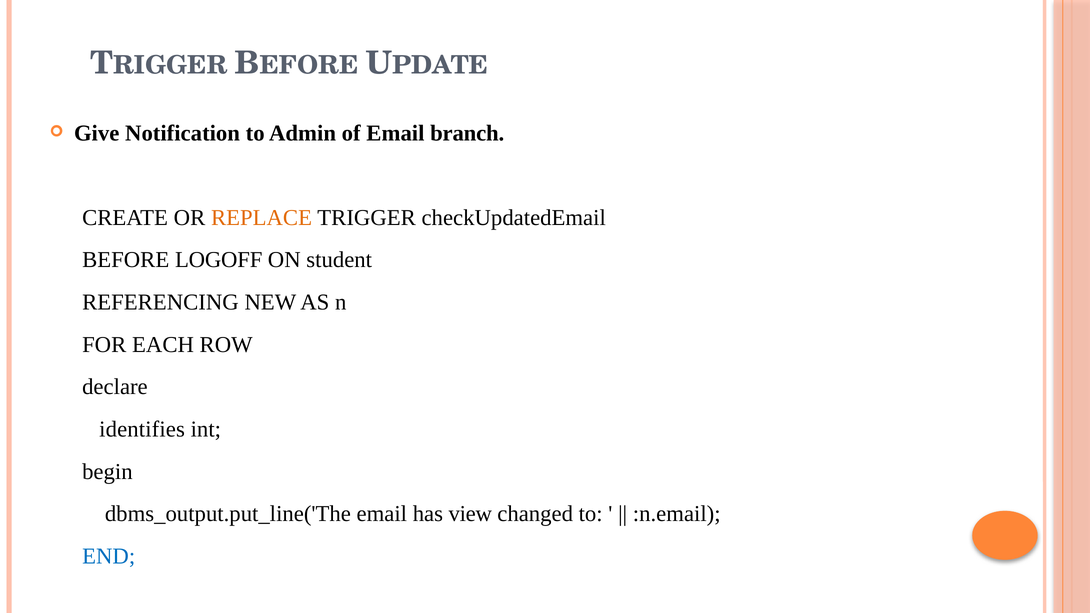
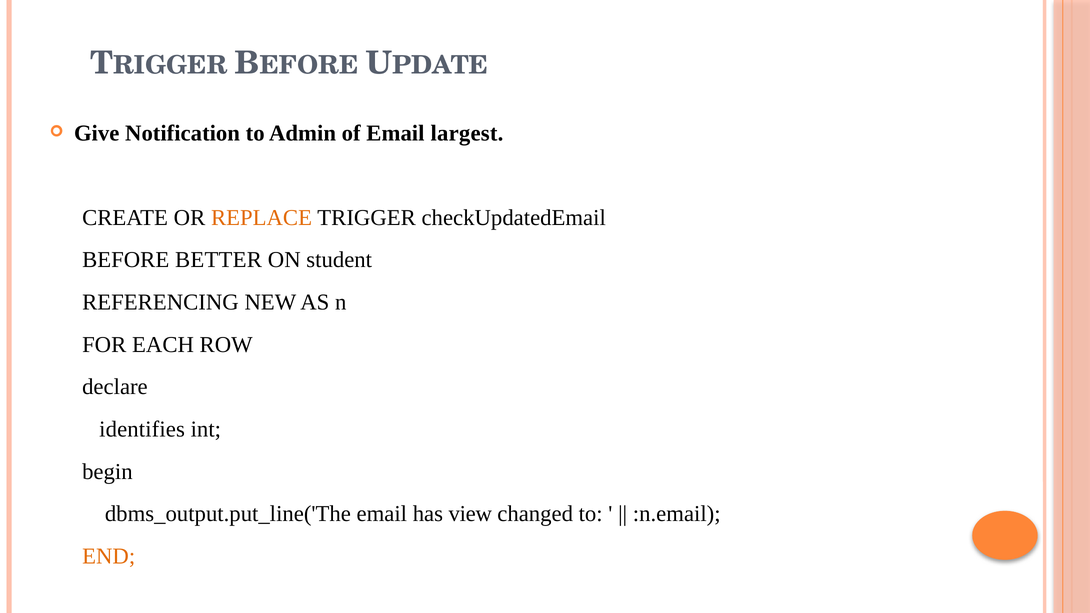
branch: branch -> largest
LOGOFF: LOGOFF -> BETTER
END colour: blue -> orange
